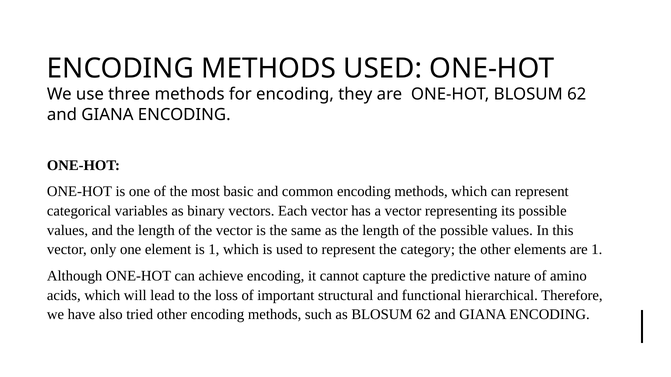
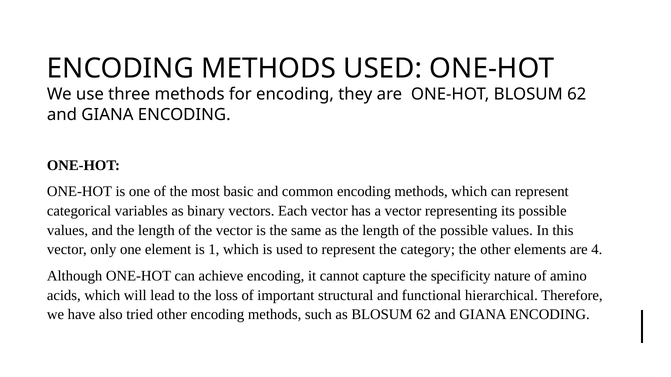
are 1: 1 -> 4
predictive: predictive -> specificity
